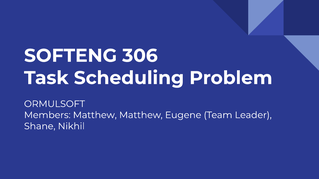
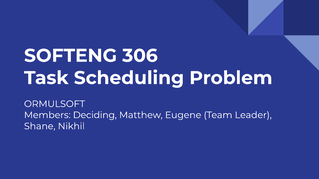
Members Matthew: Matthew -> Deciding
